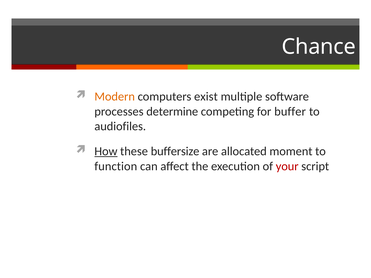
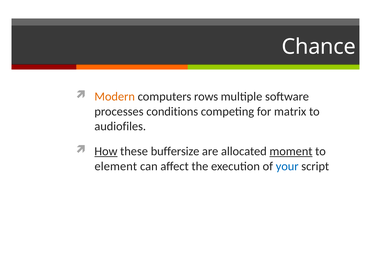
exist: exist -> rows
determine: determine -> conditions
buffer: buffer -> matrix
moment underline: none -> present
function: function -> element
your colour: red -> blue
